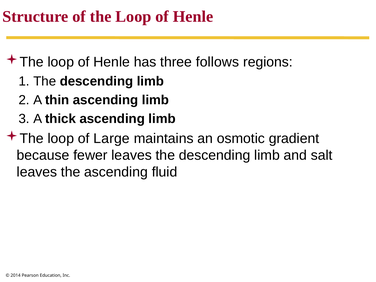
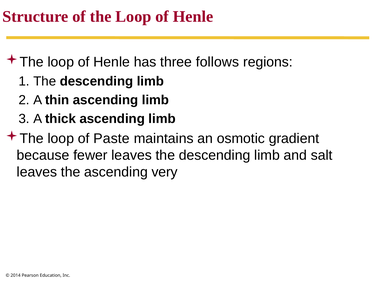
Large: Large -> Paste
fluid: fluid -> very
